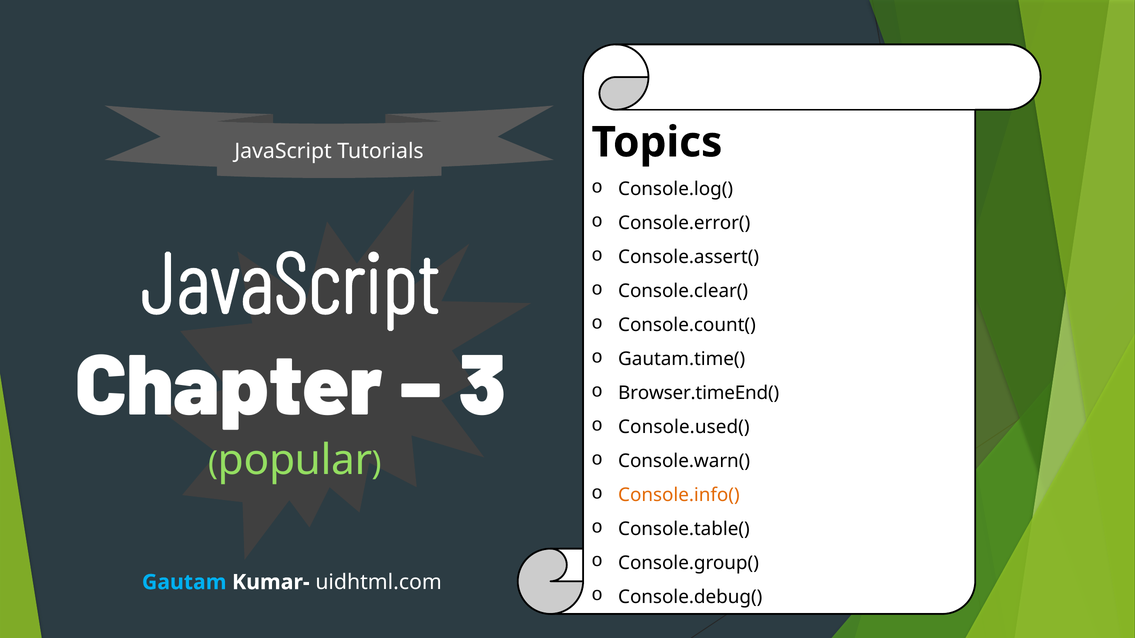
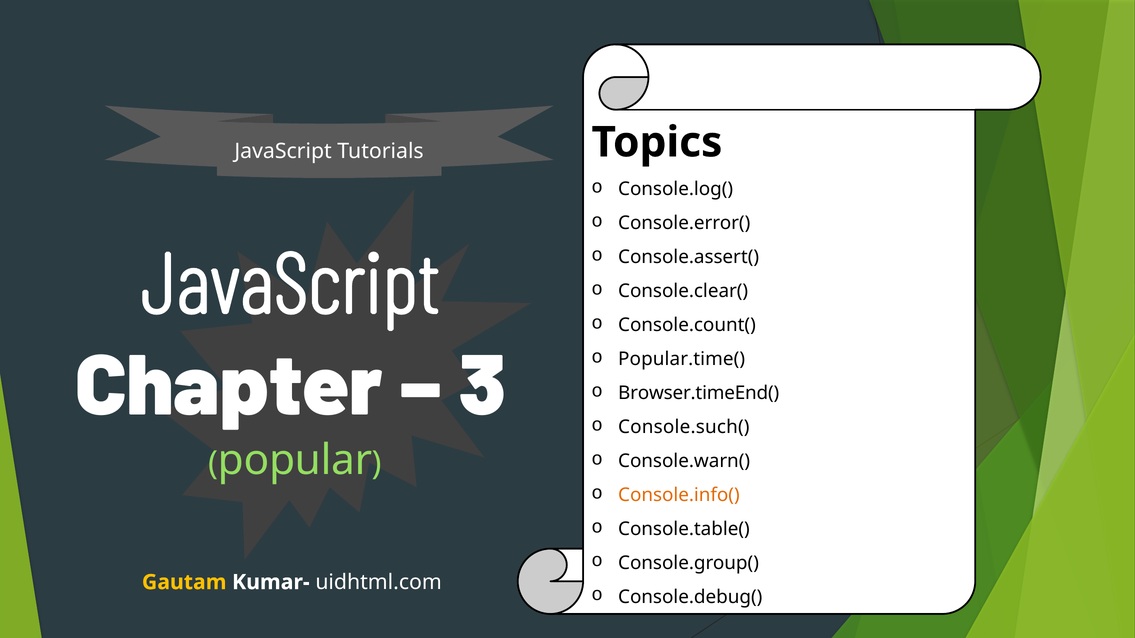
Gautam.time(: Gautam.time( -> Popular.time(
Console.used(: Console.used( -> Console.such(
Gautam colour: light blue -> yellow
